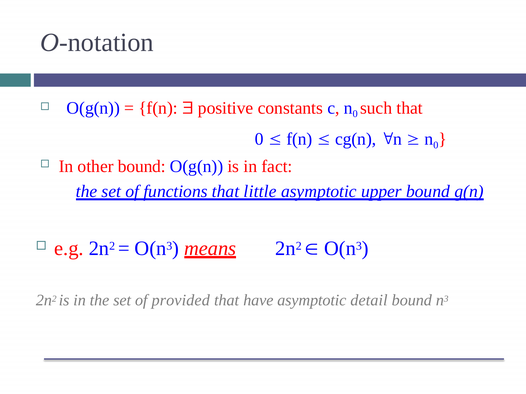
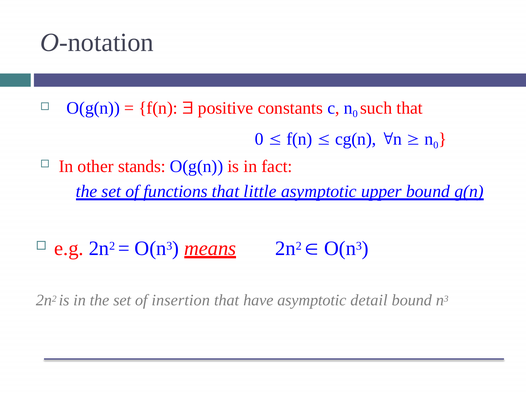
other bound: bound -> stands
provided: provided -> insertion
